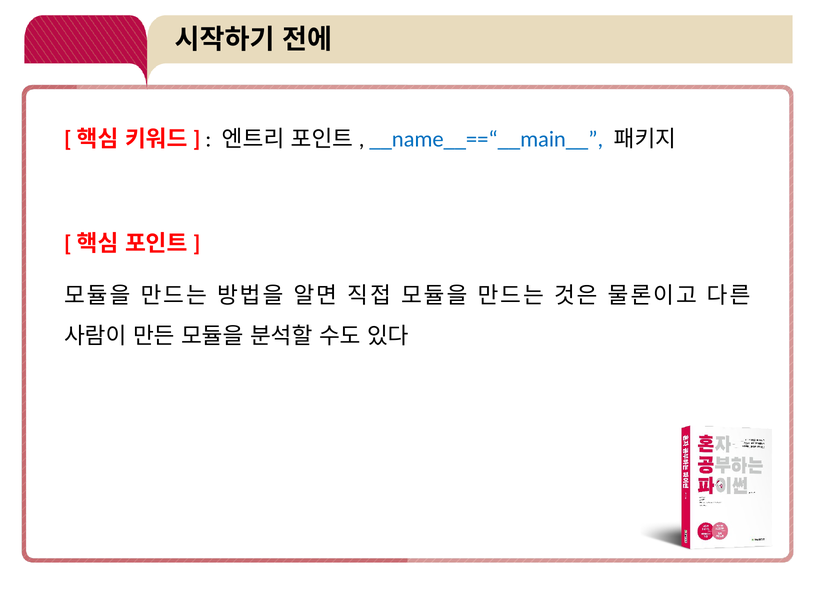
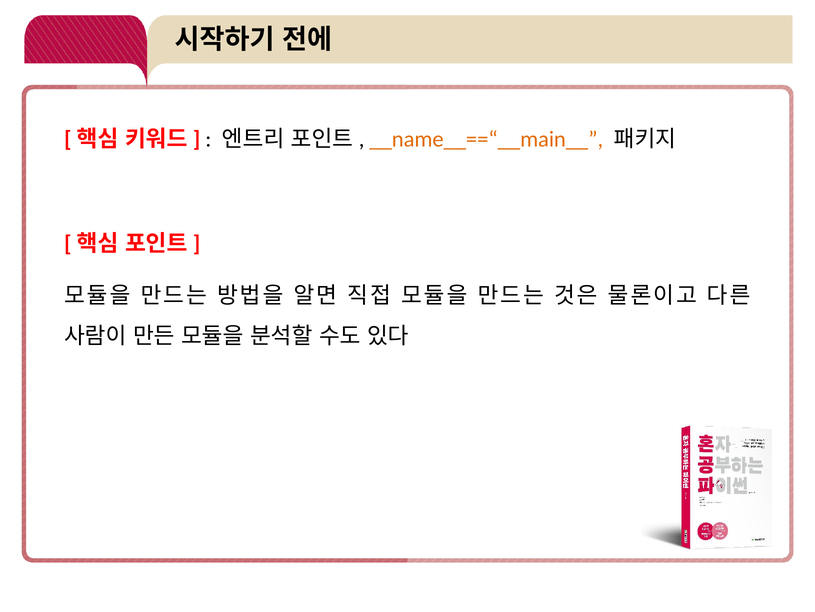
__name__==“__main__ colour: blue -> orange
